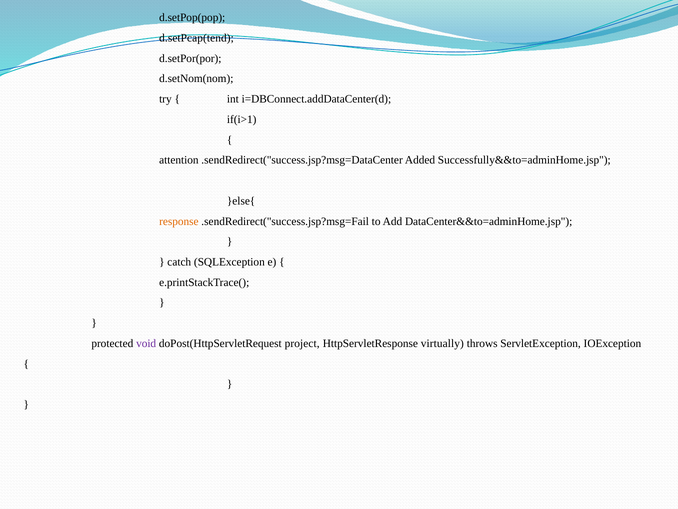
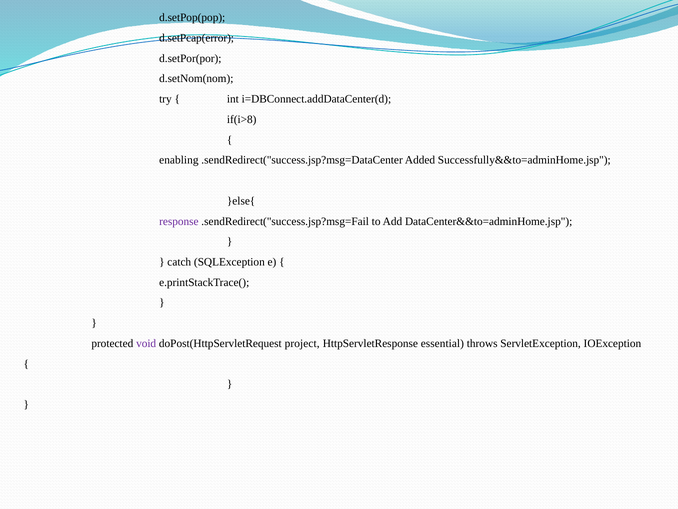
d.setPcap(tend: d.setPcap(tend -> d.setPcap(error
if(i>1: if(i>1 -> if(i>8
attention: attention -> enabling
response colour: orange -> purple
virtually: virtually -> essential
